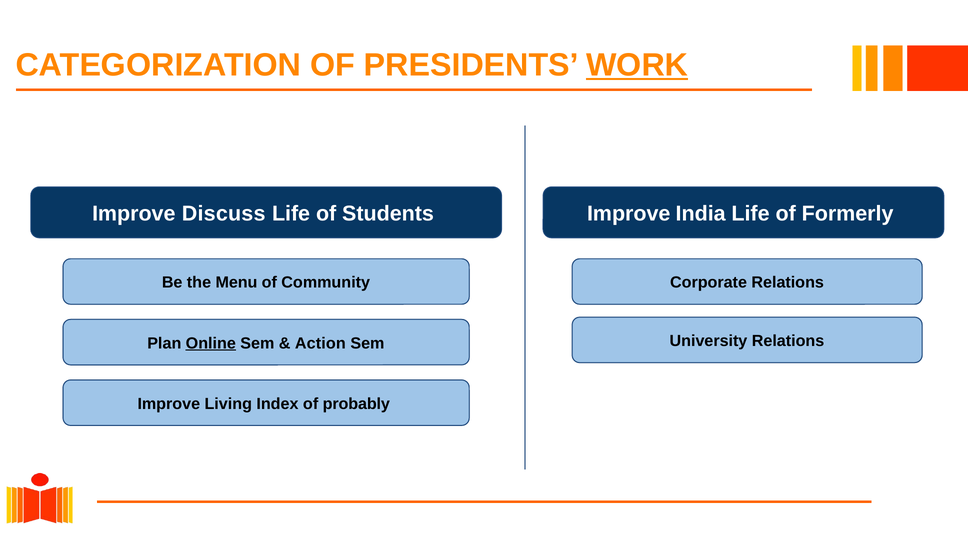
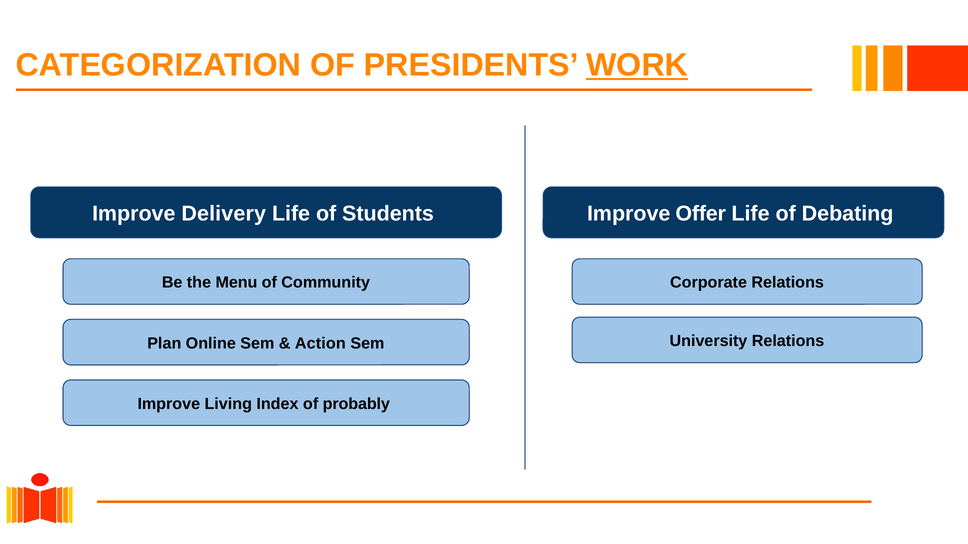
Discuss: Discuss -> Delivery
India: India -> Offer
Formerly: Formerly -> Debating
Online underline: present -> none
